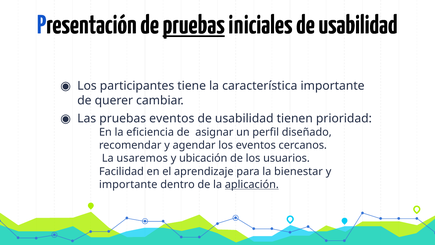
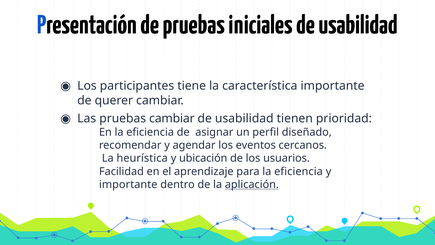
pruebas at (194, 25) underline: present -> none
pruebas eventos: eventos -> cambiar
usaremos: usaremos -> heurística
para la bienestar: bienestar -> eficiencia
